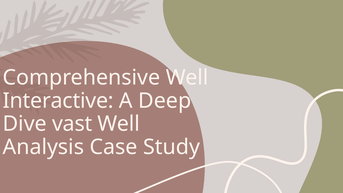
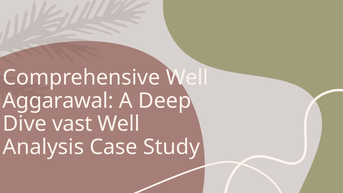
Interactive: Interactive -> Aggarawal
